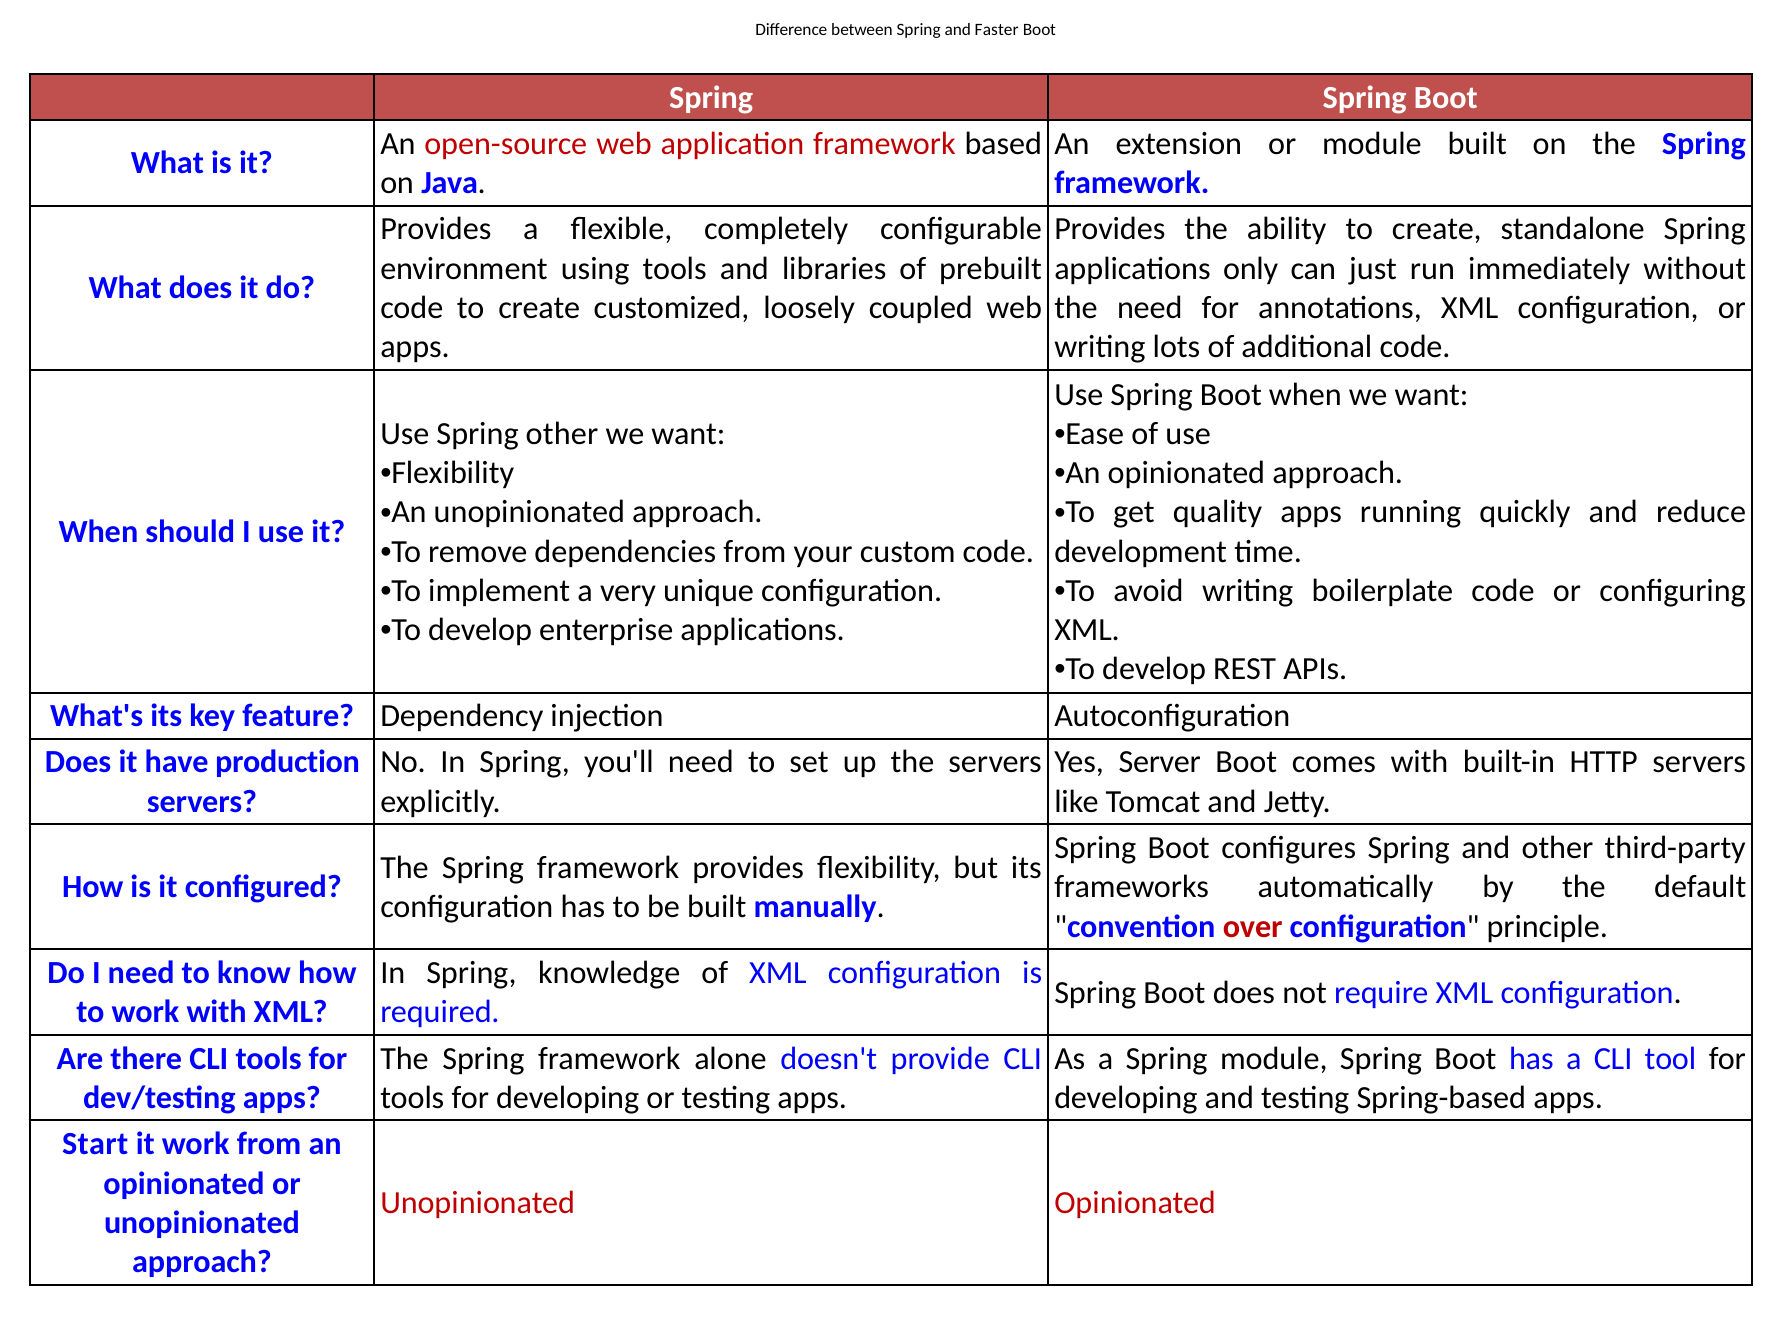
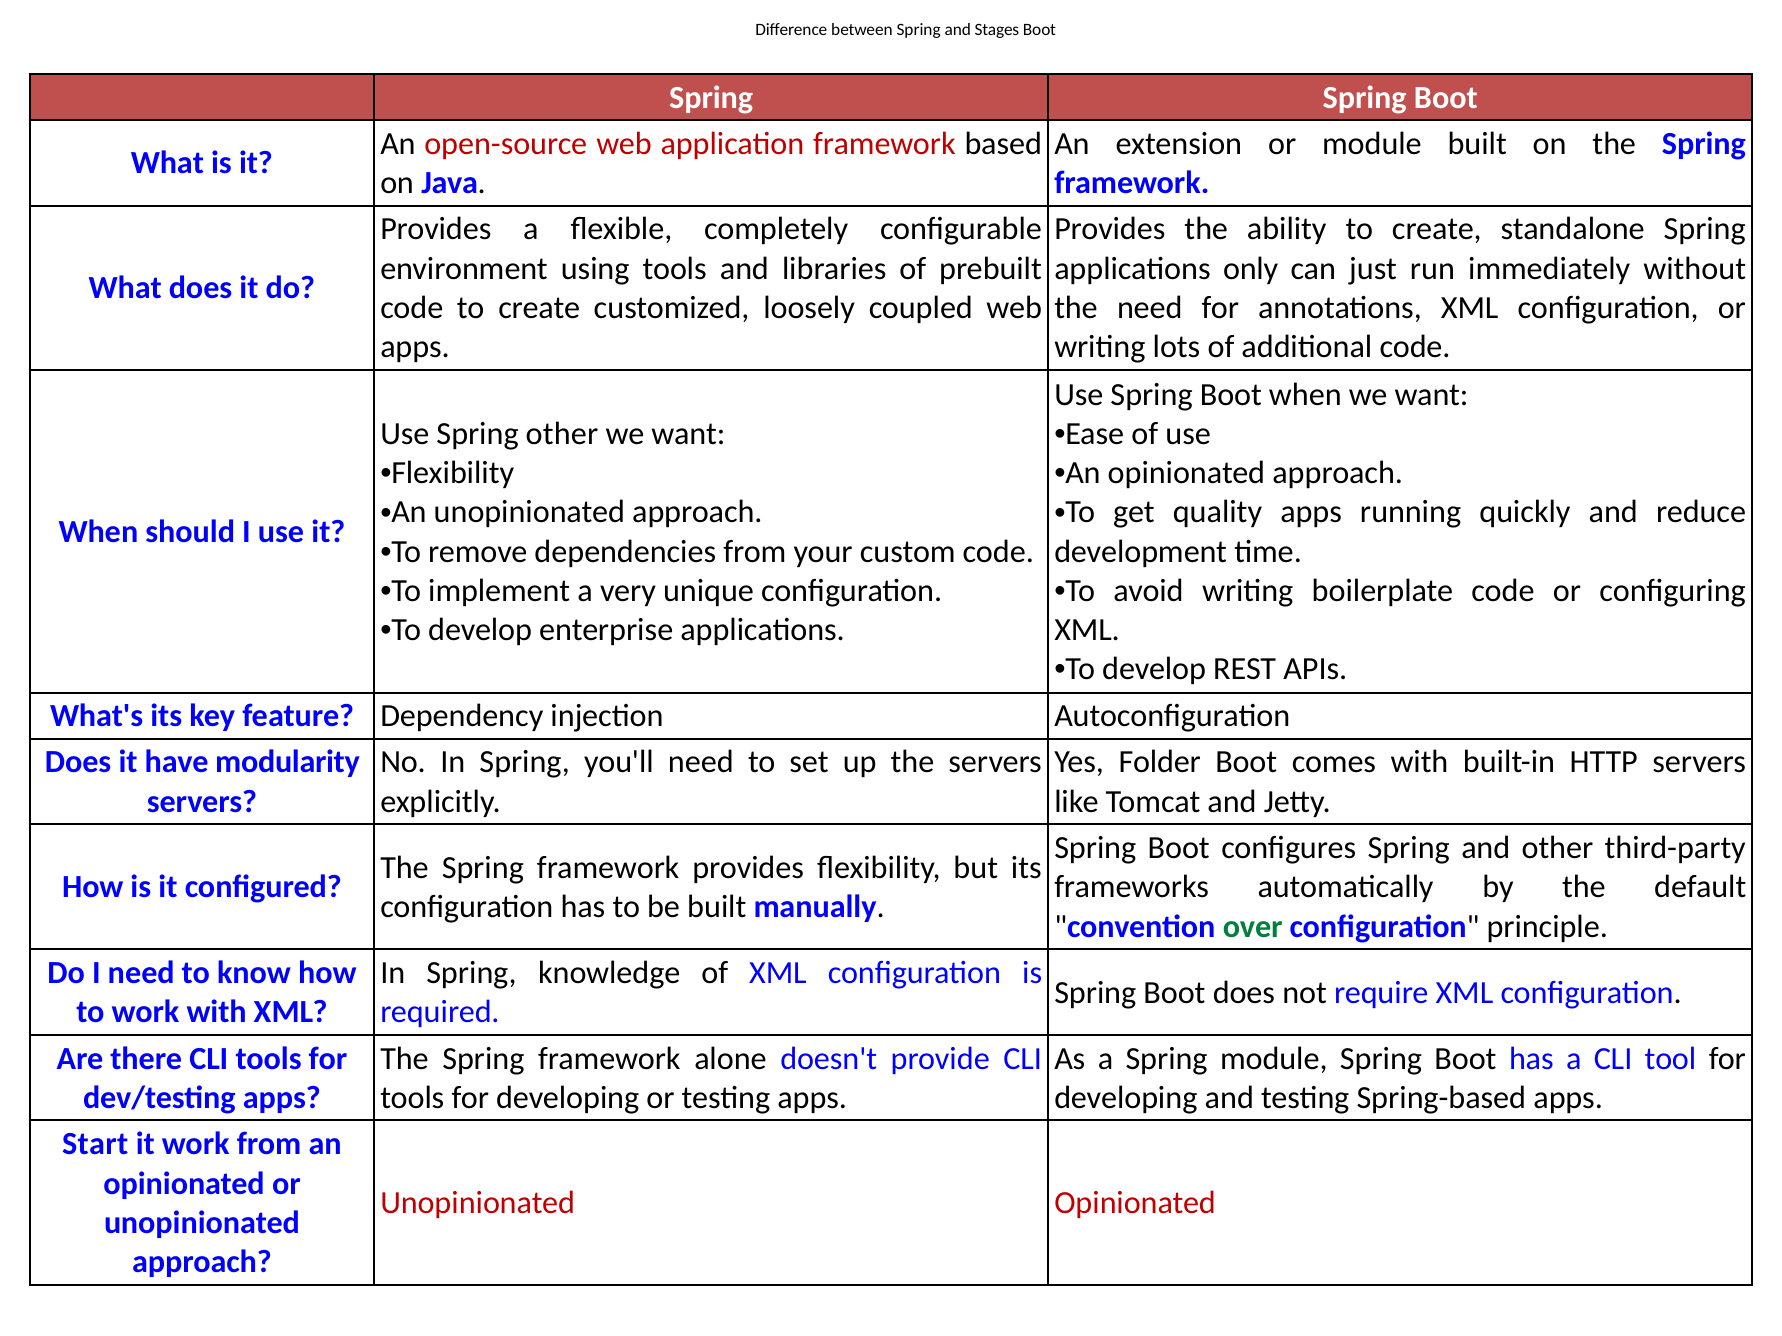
Faster: Faster -> Stages
production: production -> modularity
Server: Server -> Folder
over colour: red -> green
